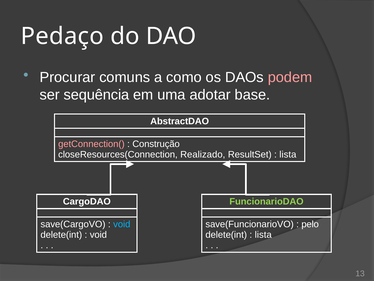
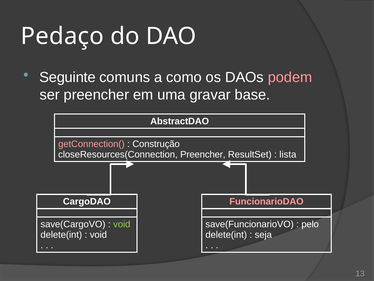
Procurar: Procurar -> Seguinte
ser sequência: sequência -> preencher
adotar: adotar -> gravar
closeResources(Connection Realizado: Realizado -> Preencher
FuncionarioDAO colour: light green -> pink
void at (122, 224) colour: light blue -> light green
lista at (263, 234): lista -> seja
